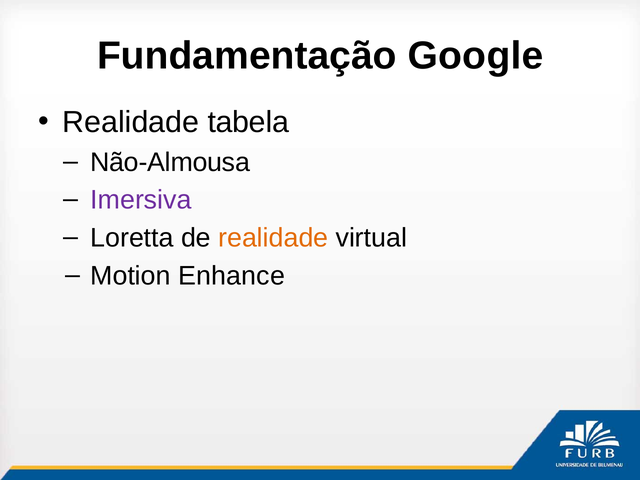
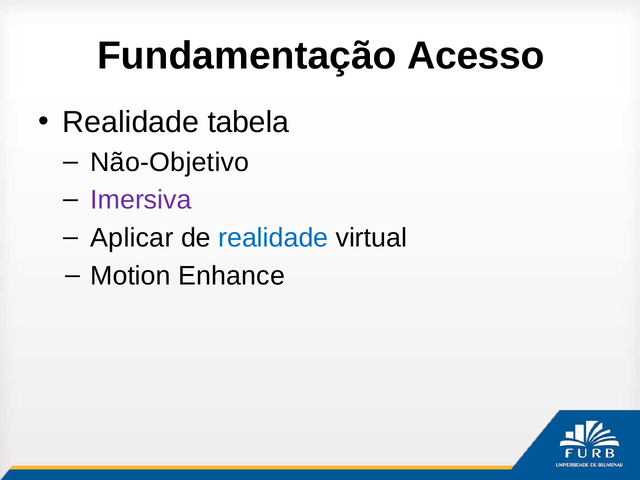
Google: Google -> Acesso
Não-Almousa: Não-Almousa -> Não-Objetivo
Loretta: Loretta -> Aplicar
realidade at (273, 238) colour: orange -> blue
